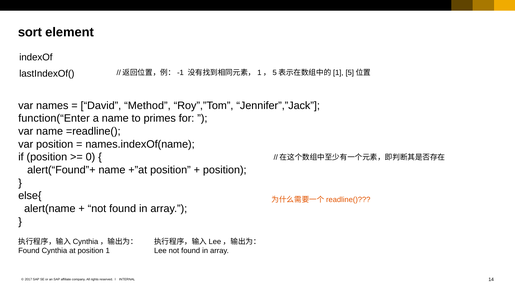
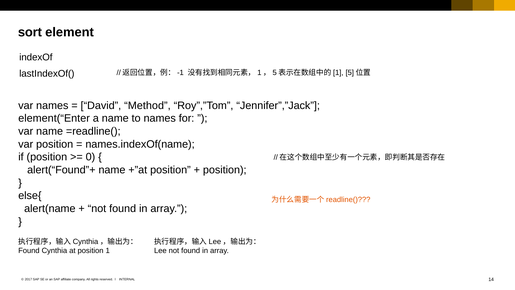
function(“Enter: function(“Enter -> element(“Enter
to primes: primes -> names
